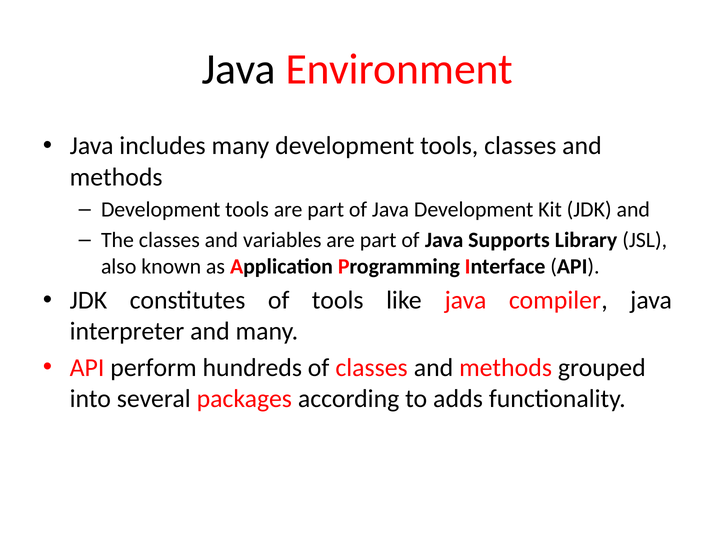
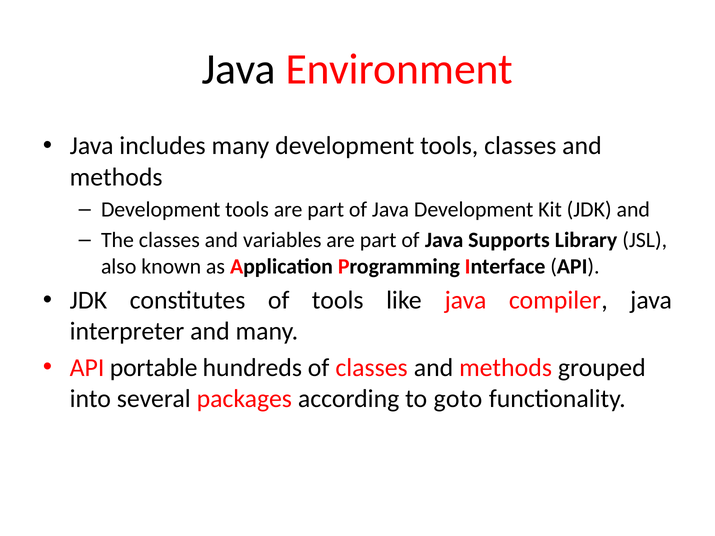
perform: perform -> portable
adds: adds -> goto
